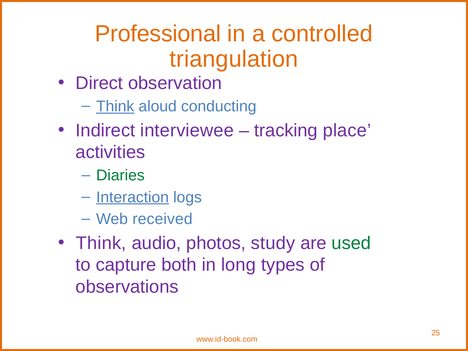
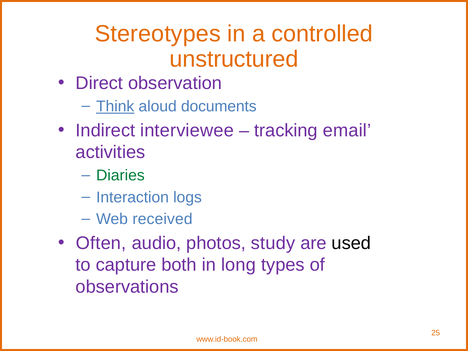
Professional: Professional -> Stereotypes
triangulation: triangulation -> unstructured
conducting: conducting -> documents
place: place -> email
Interaction underline: present -> none
Think at (101, 243): Think -> Often
used colour: green -> black
